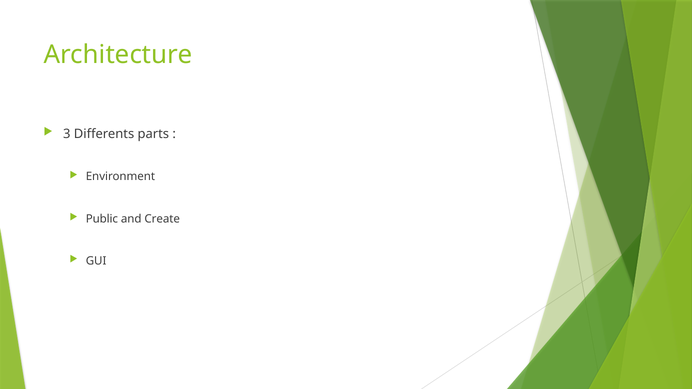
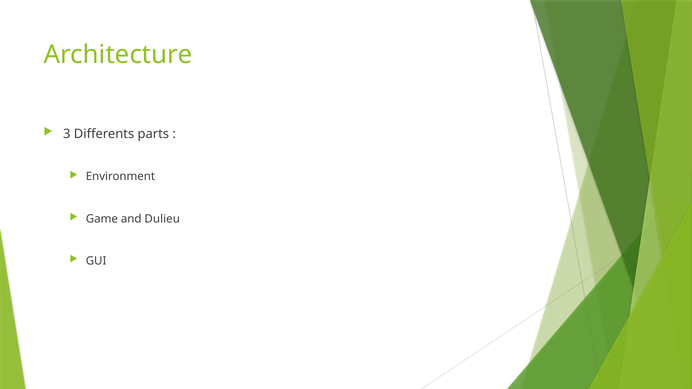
Public: Public -> Game
Create: Create -> Dulieu
